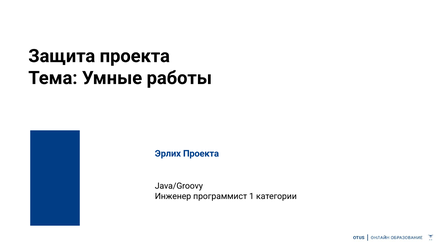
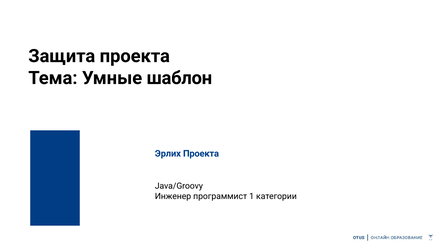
работы: работы -> шаблон
